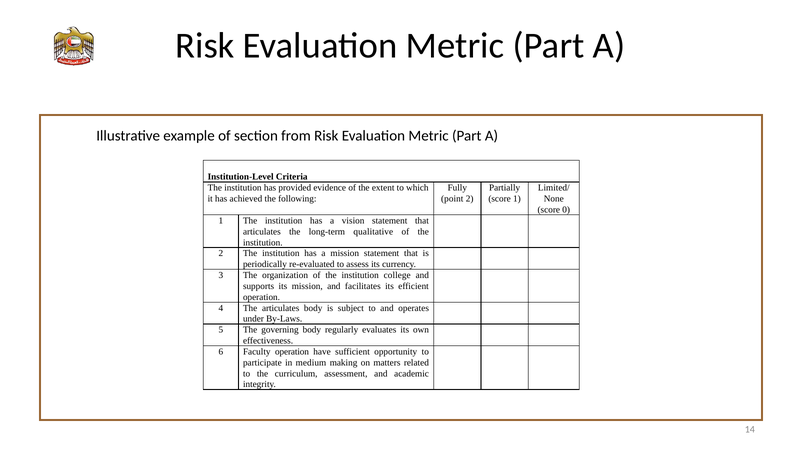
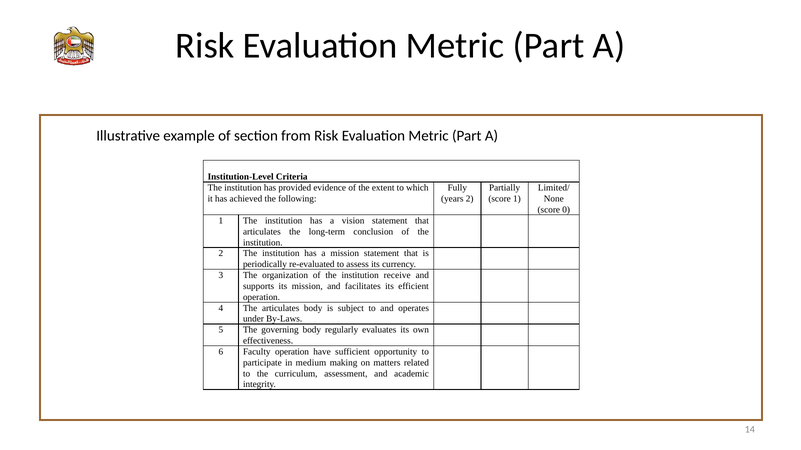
point: point -> years
qualitative: qualitative -> conclusion
college: college -> receive
